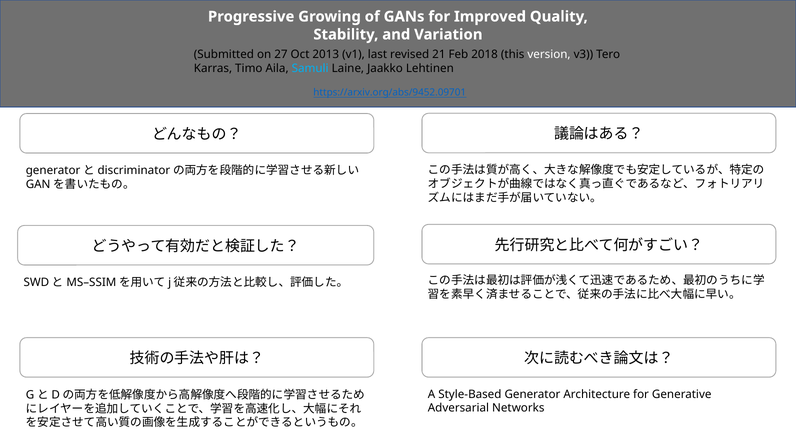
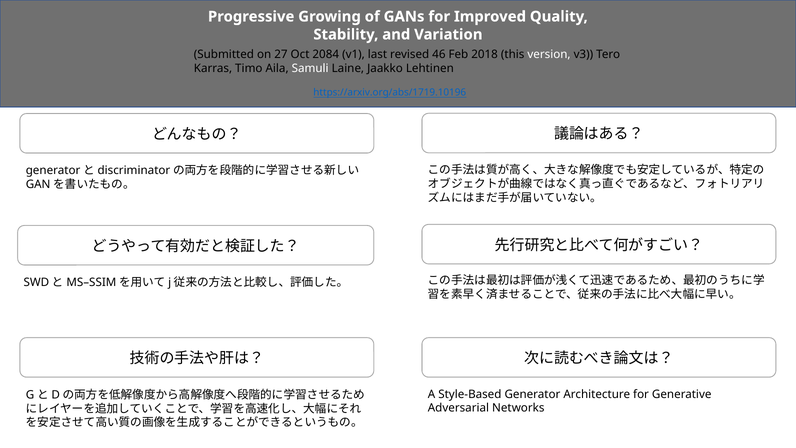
2013: 2013 -> 2084
21: 21 -> 46
Samuli colour: light blue -> white
https://arxiv.org/abs/9452.09701: https://arxiv.org/abs/9452.09701 -> https://arxiv.org/abs/1719.10196
